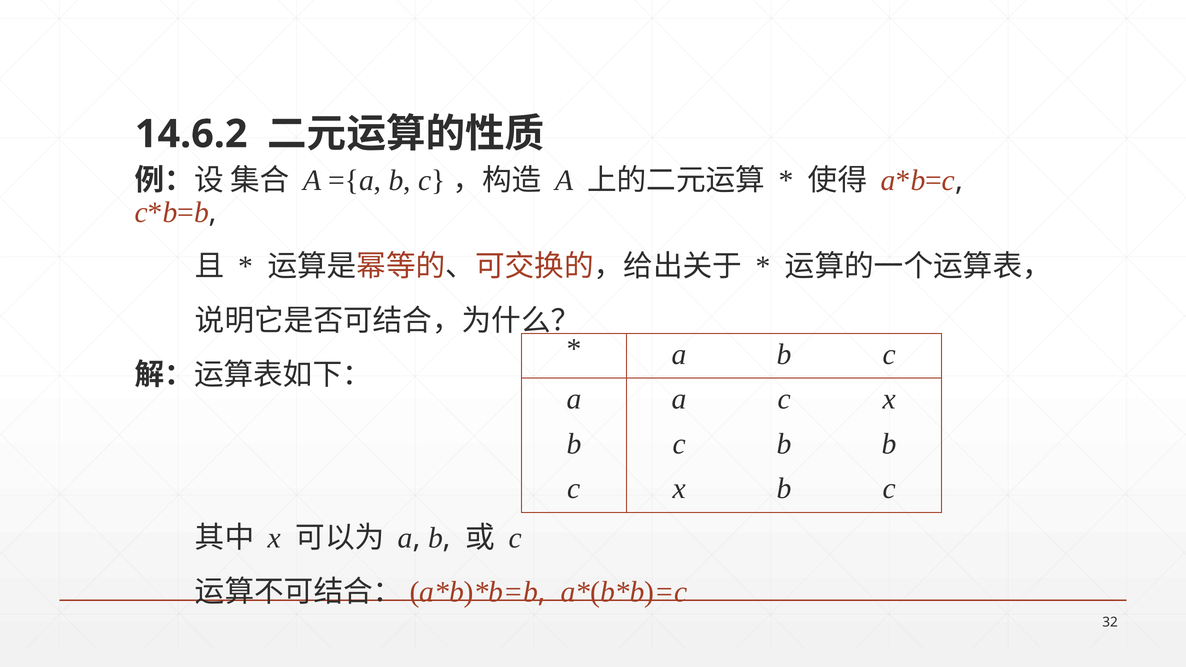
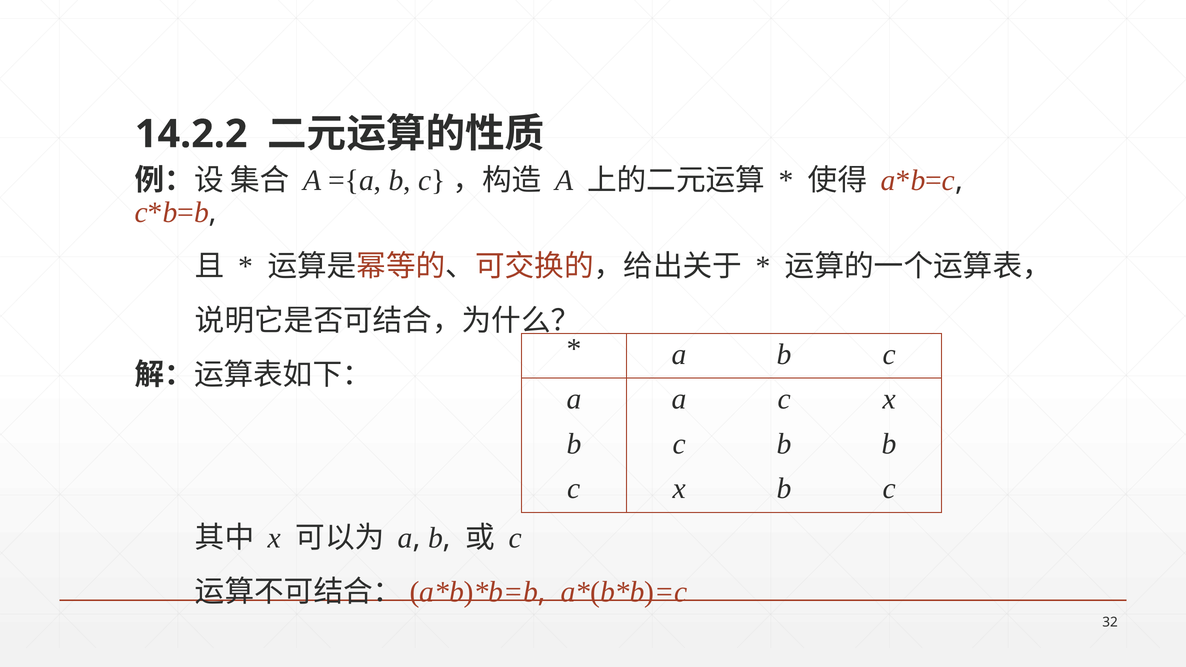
14.6.2: 14.6.2 -> 14.2.2
